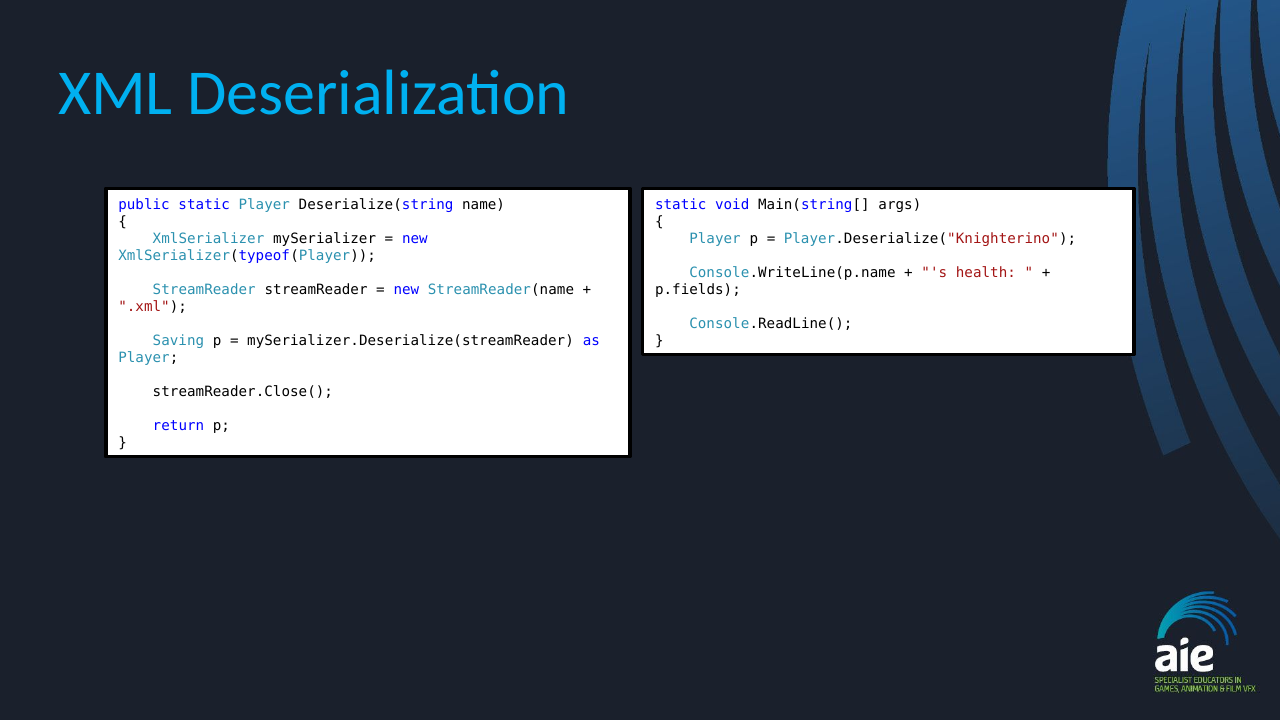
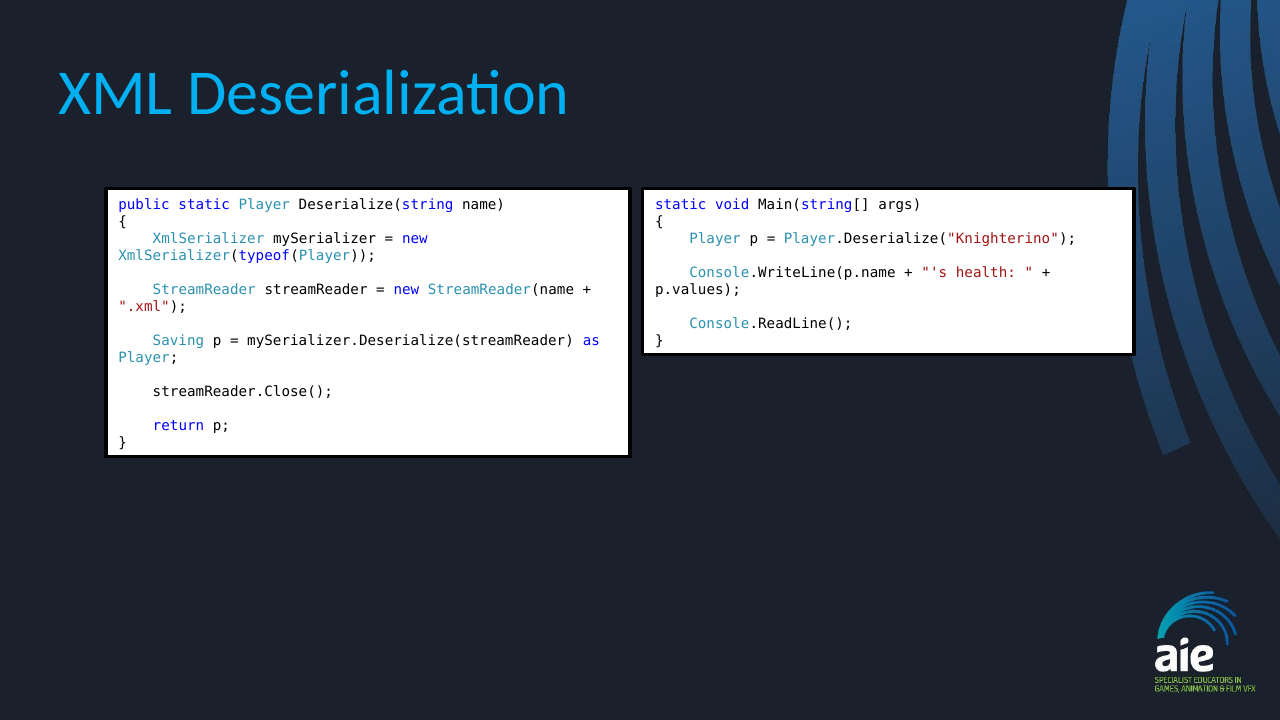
p.fields: p.fields -> p.values
